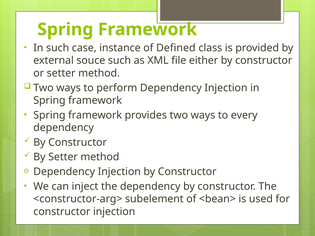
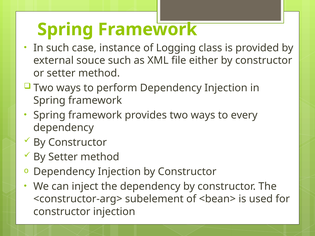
Defined: Defined -> Logging
